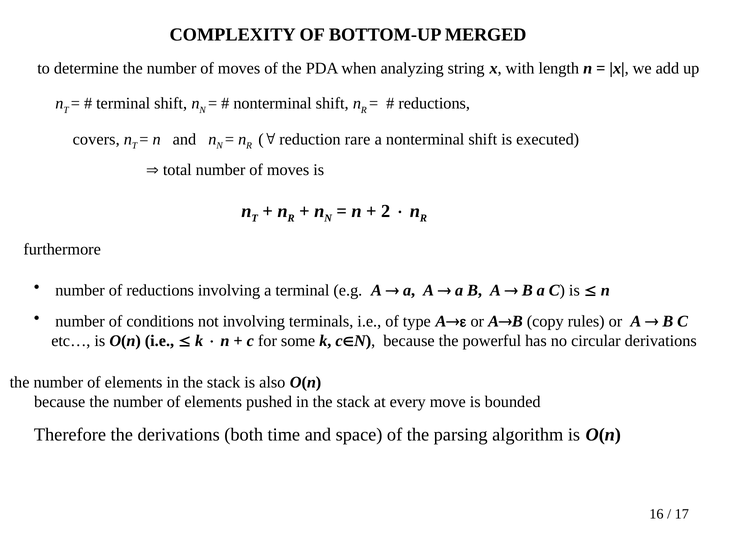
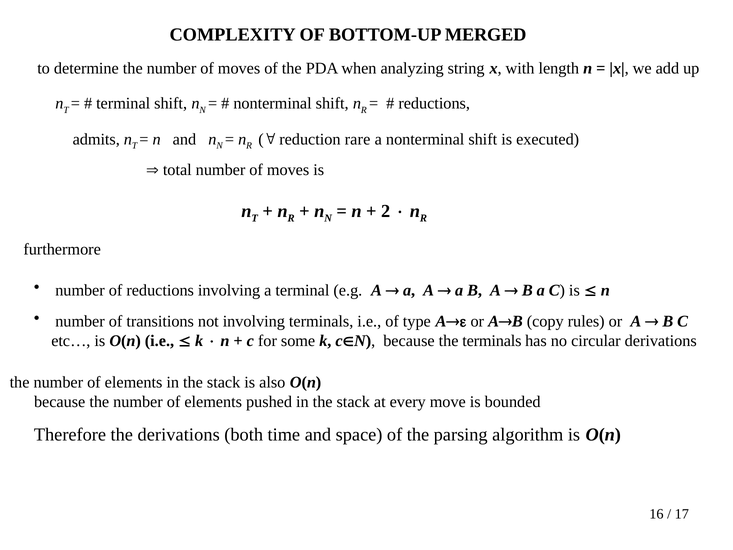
covers: covers -> admits
conditions: conditions -> transitions
the powerful: powerful -> terminals
